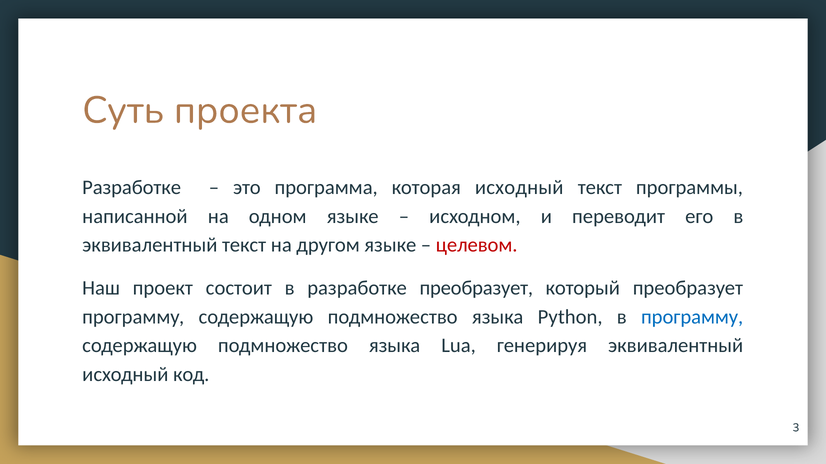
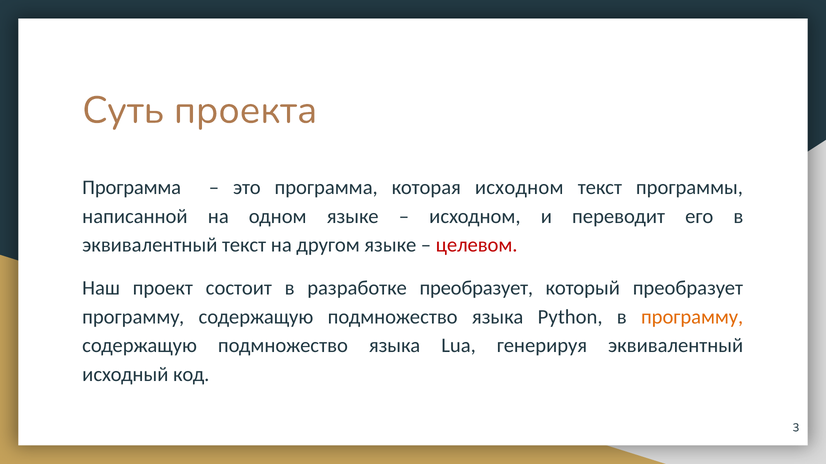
Разработке at (132, 188): Разработке -> Программа
которая исходный: исходный -> исходном
программу at (692, 317) colour: blue -> orange
